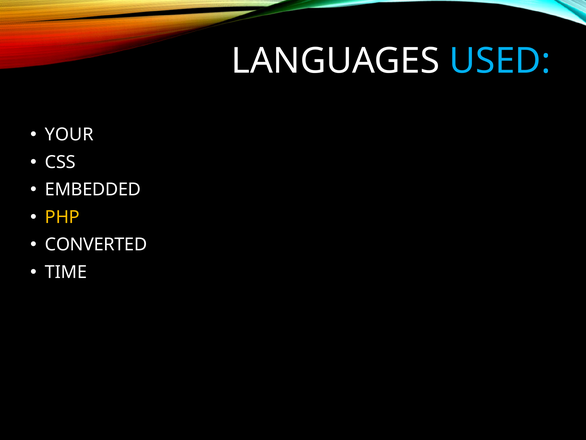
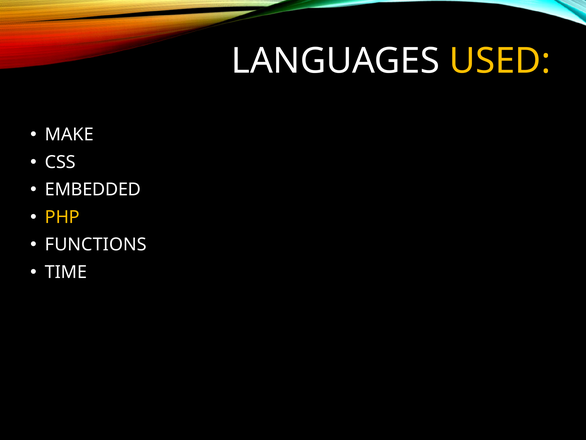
USED colour: light blue -> yellow
YOUR: YOUR -> MAKE
CONVERTED: CONVERTED -> FUNCTIONS
